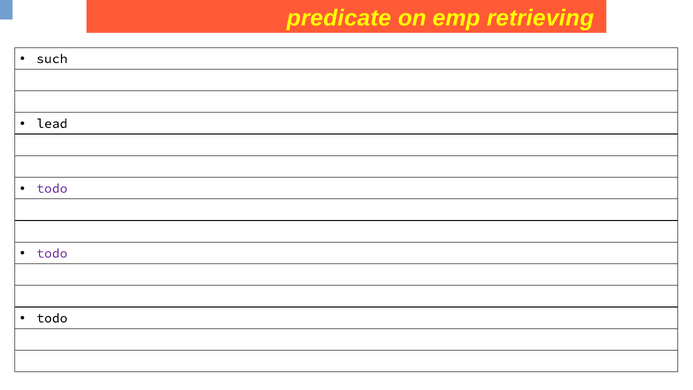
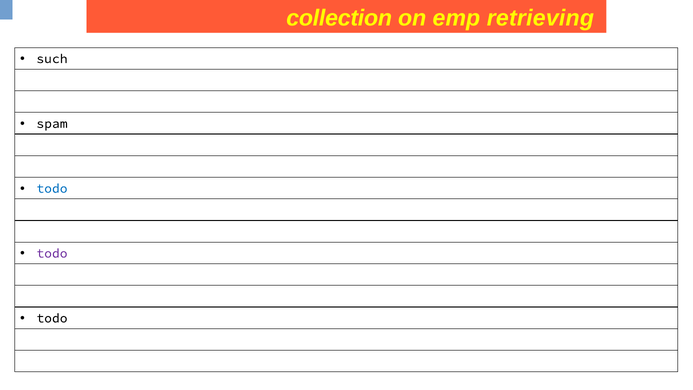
predicate: predicate -> collection
lead: lead -> spam
todo at (52, 188) colour: purple -> blue
